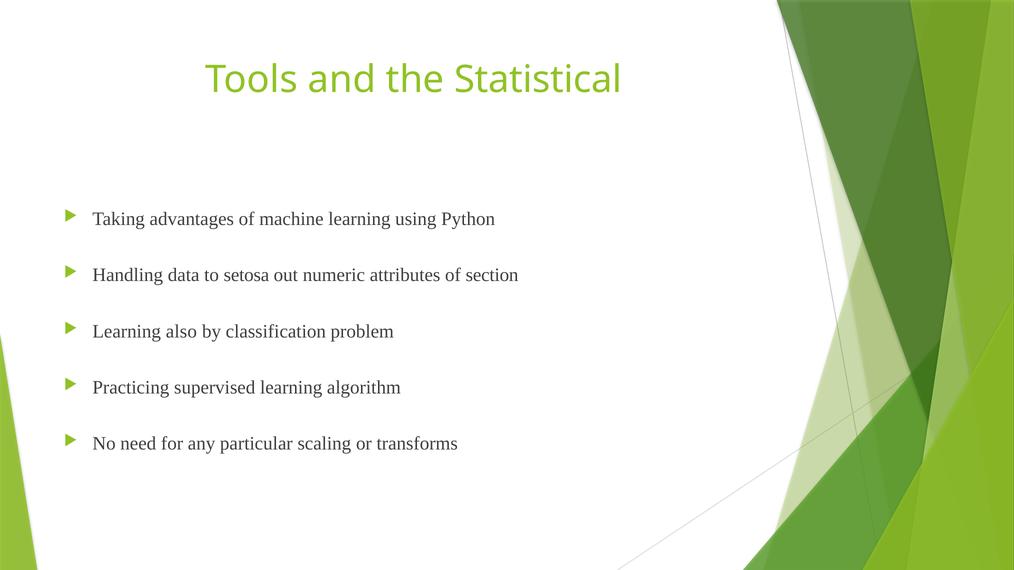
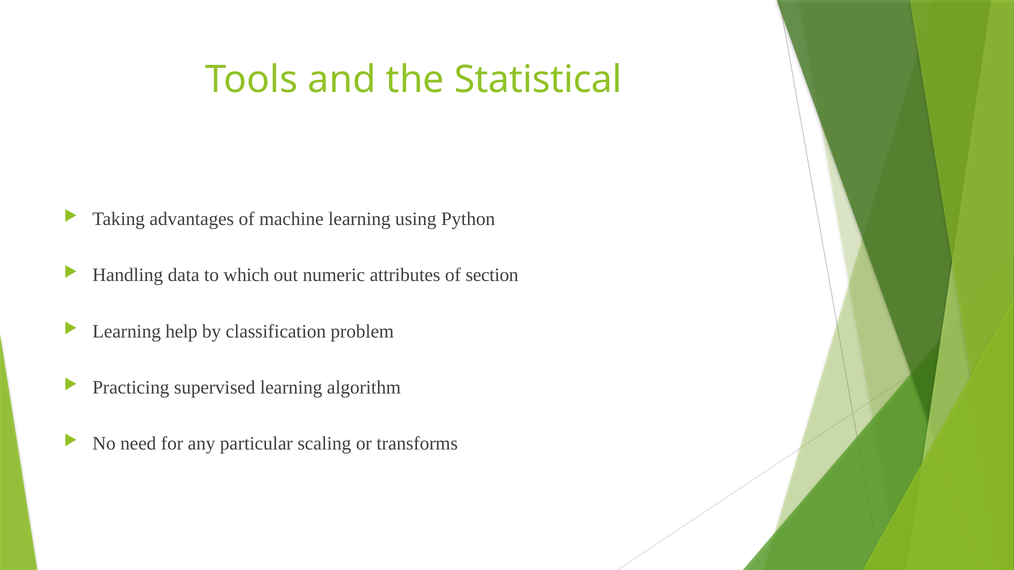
setosa: setosa -> which
also: also -> help
